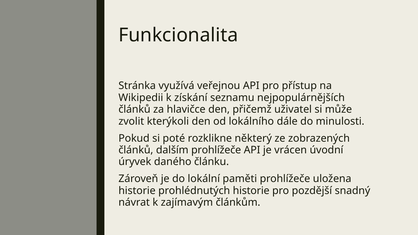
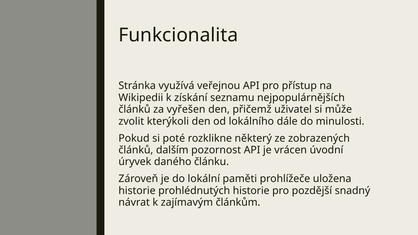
hlavičce: hlavičce -> vyřešen
dalším prohlížeče: prohlížeče -> pozornost
